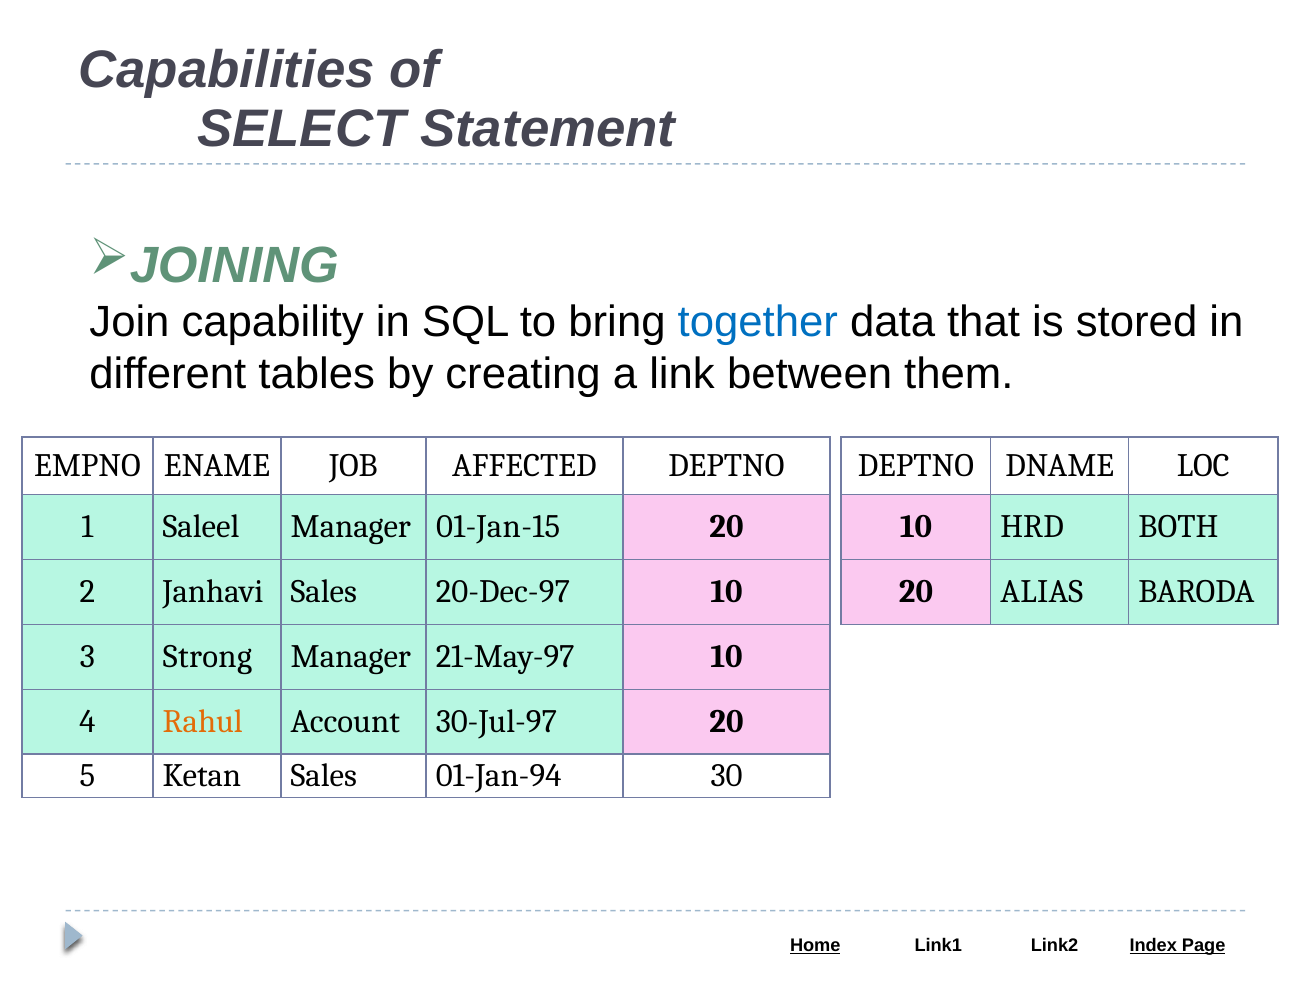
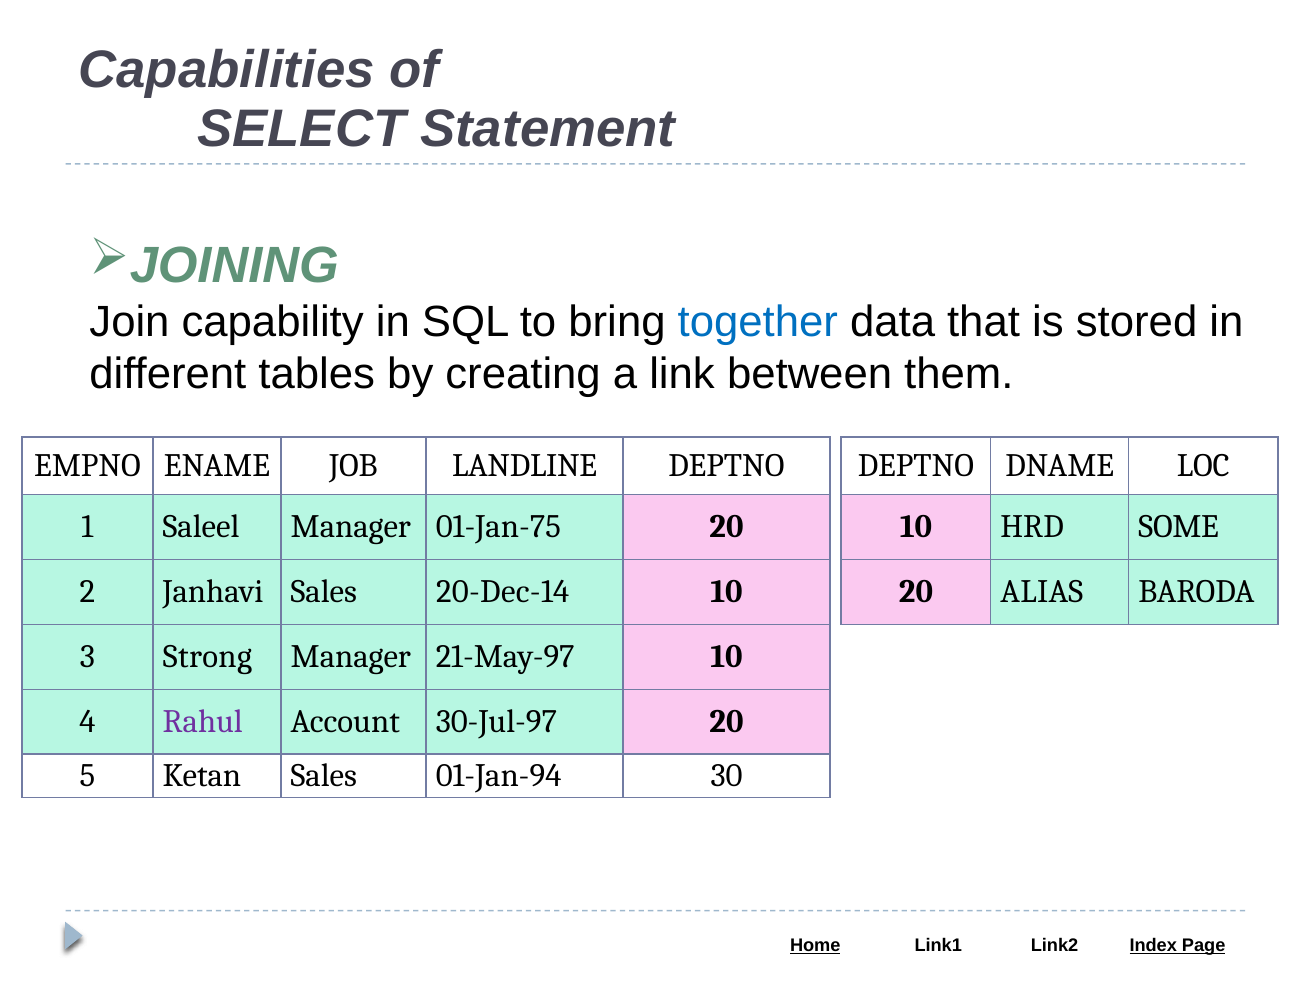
AFFECTED: AFFECTED -> LANDLINE
01-Jan-15: 01-Jan-15 -> 01-Jan-75
BOTH: BOTH -> SOME
20-Dec-97: 20-Dec-97 -> 20-Dec-14
Rahul colour: orange -> purple
